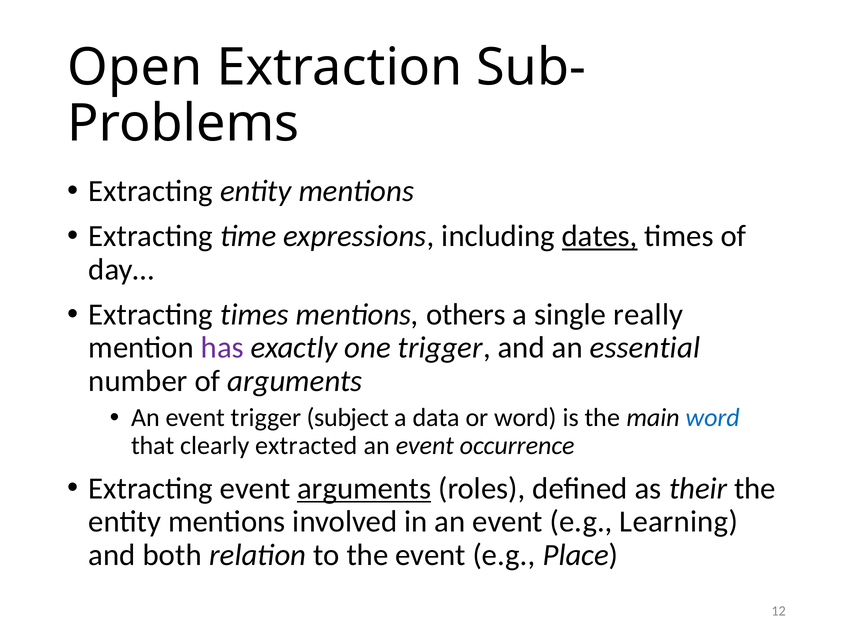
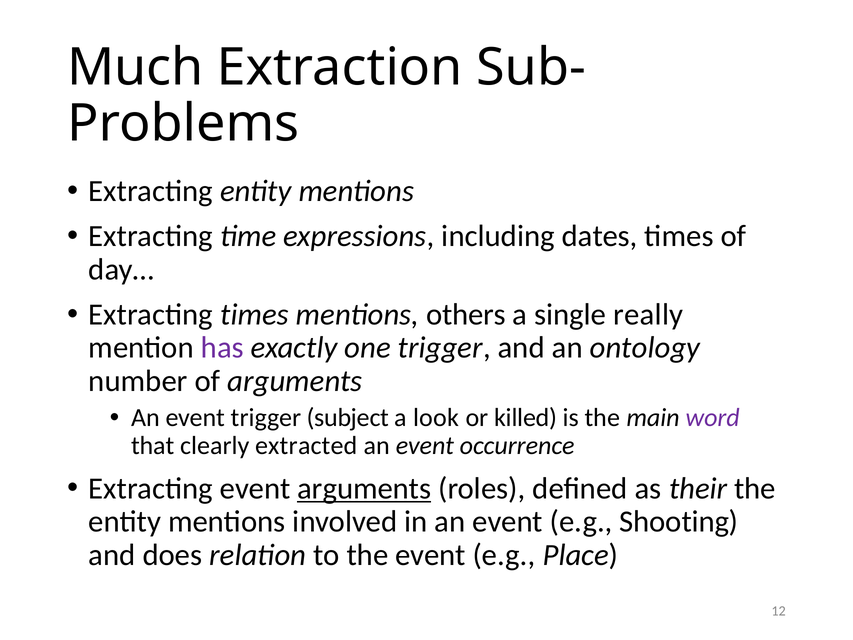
Open: Open -> Much
dates underline: present -> none
essential: essential -> ontology
data: data -> look
or word: word -> killed
word at (713, 418) colour: blue -> purple
Learning: Learning -> Shooting
both: both -> does
